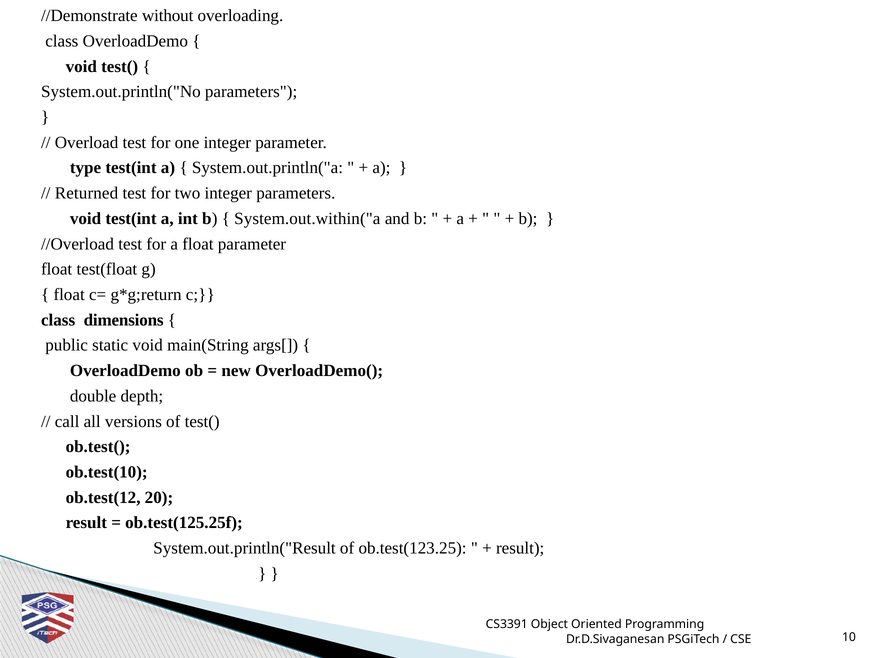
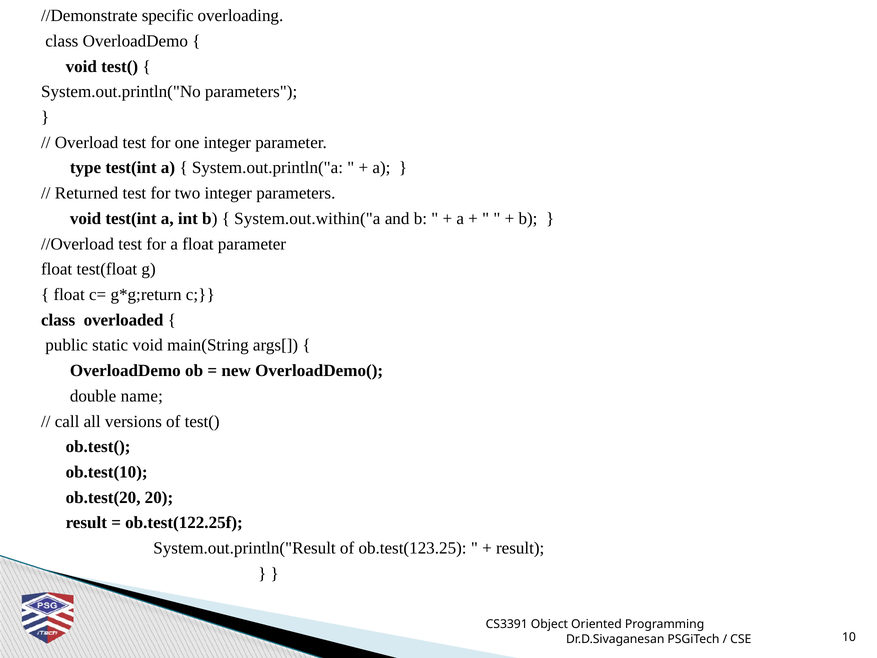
without: without -> specific
dimensions: dimensions -> overloaded
depth: depth -> name
ob.test(12: ob.test(12 -> ob.test(20
ob.test(125.25f: ob.test(125.25f -> ob.test(122.25f
